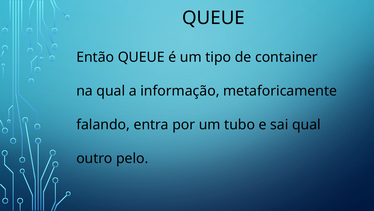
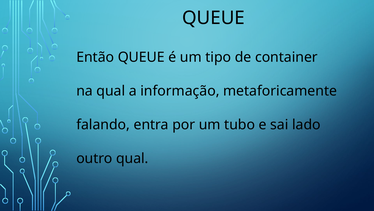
sai qual: qual -> lado
outro pelo: pelo -> qual
